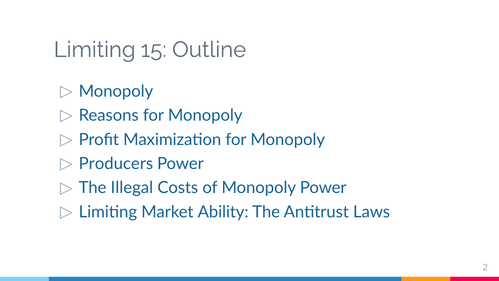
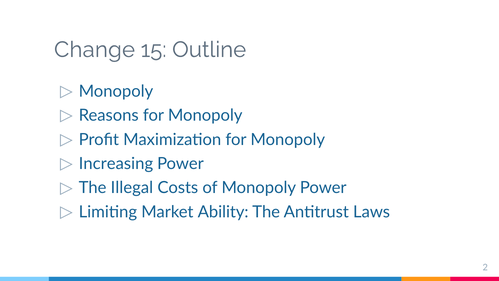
Limiting at (95, 50): Limiting -> Change
Producers: Producers -> Increasing
